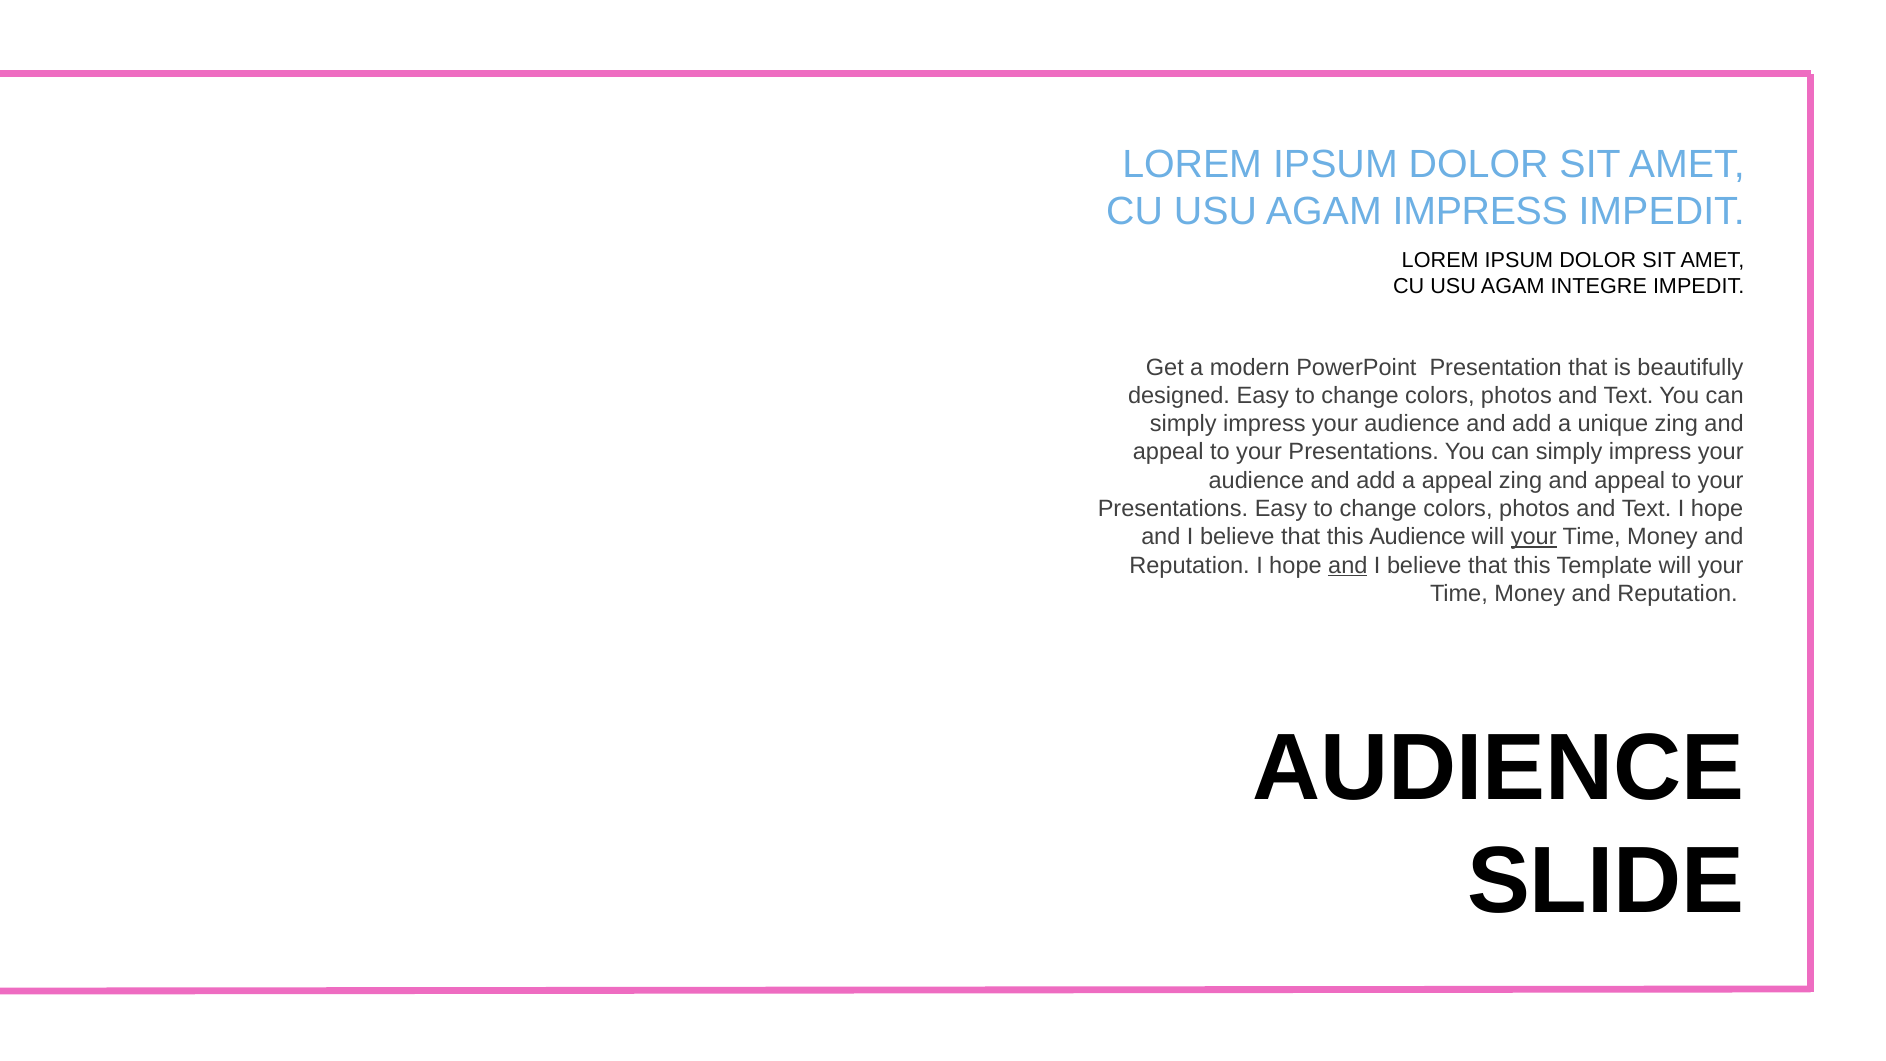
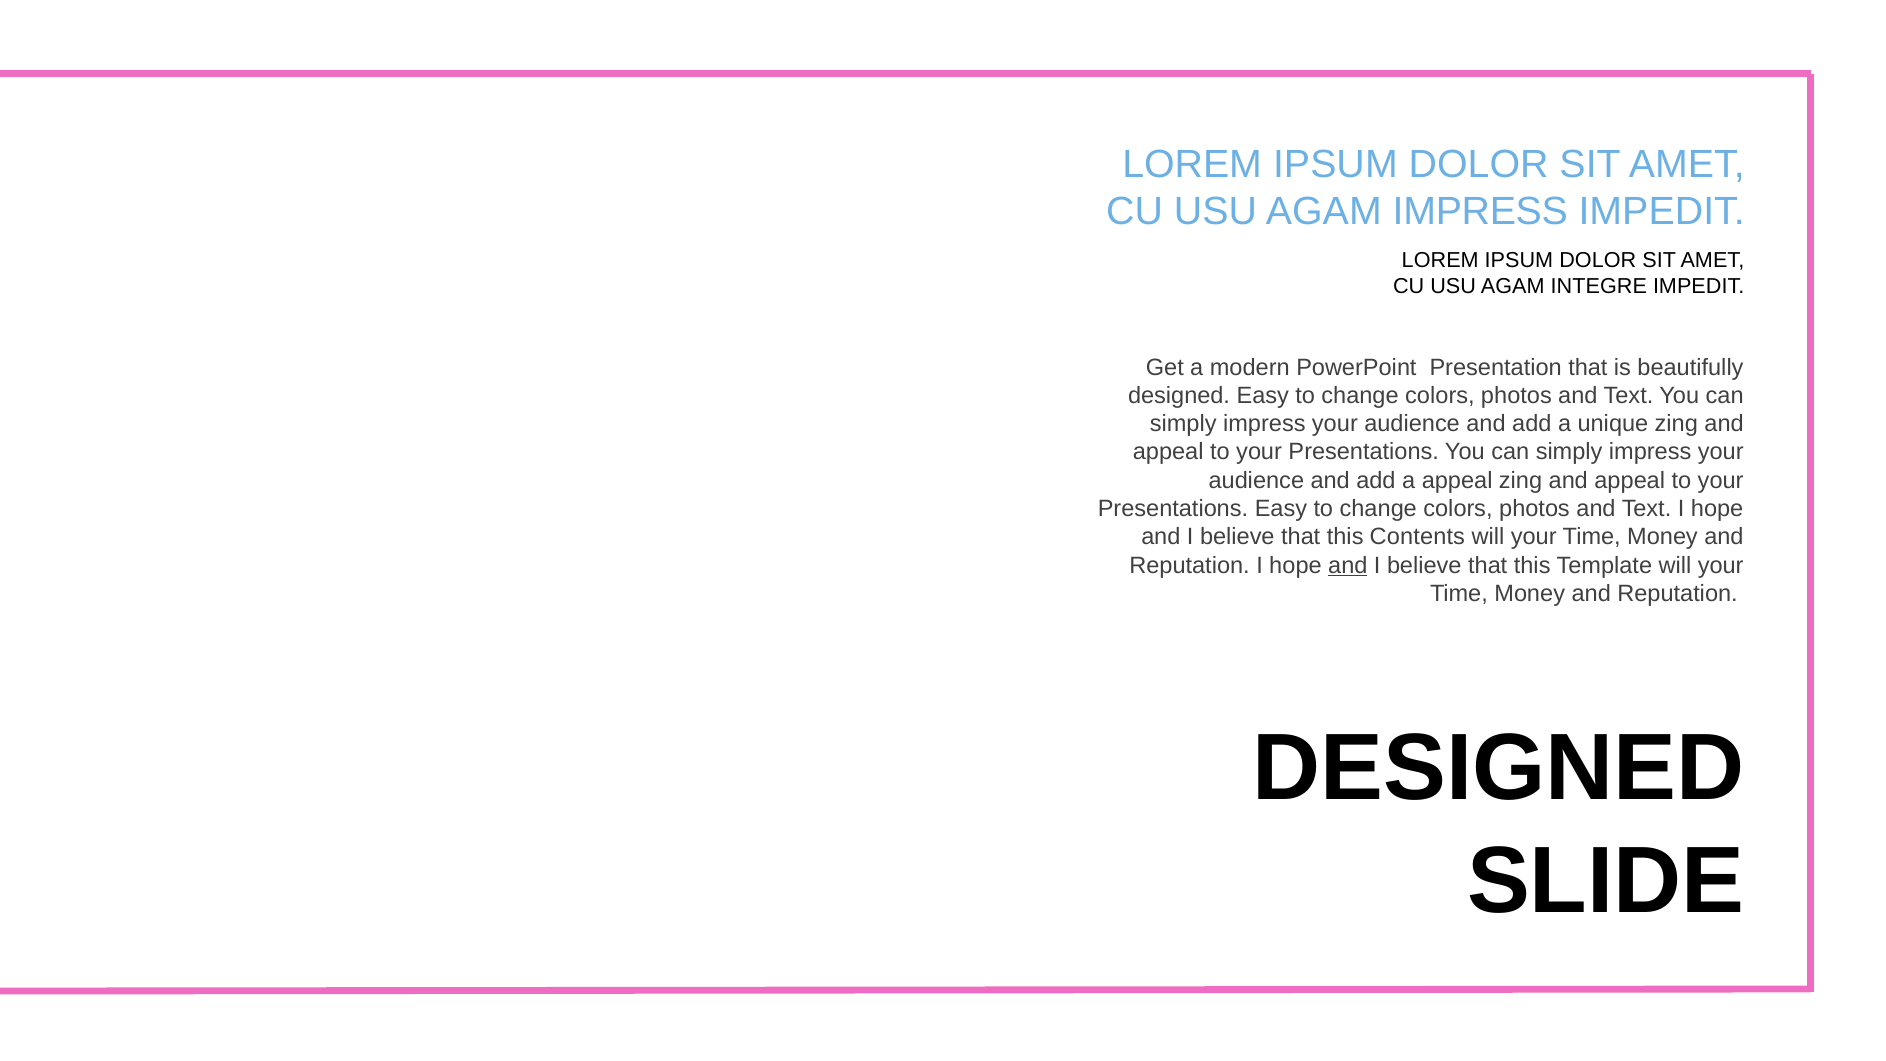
this Audience: Audience -> Contents
your at (1534, 537) underline: present -> none
AUDIENCE at (1498, 768): AUDIENCE -> DESIGNED
